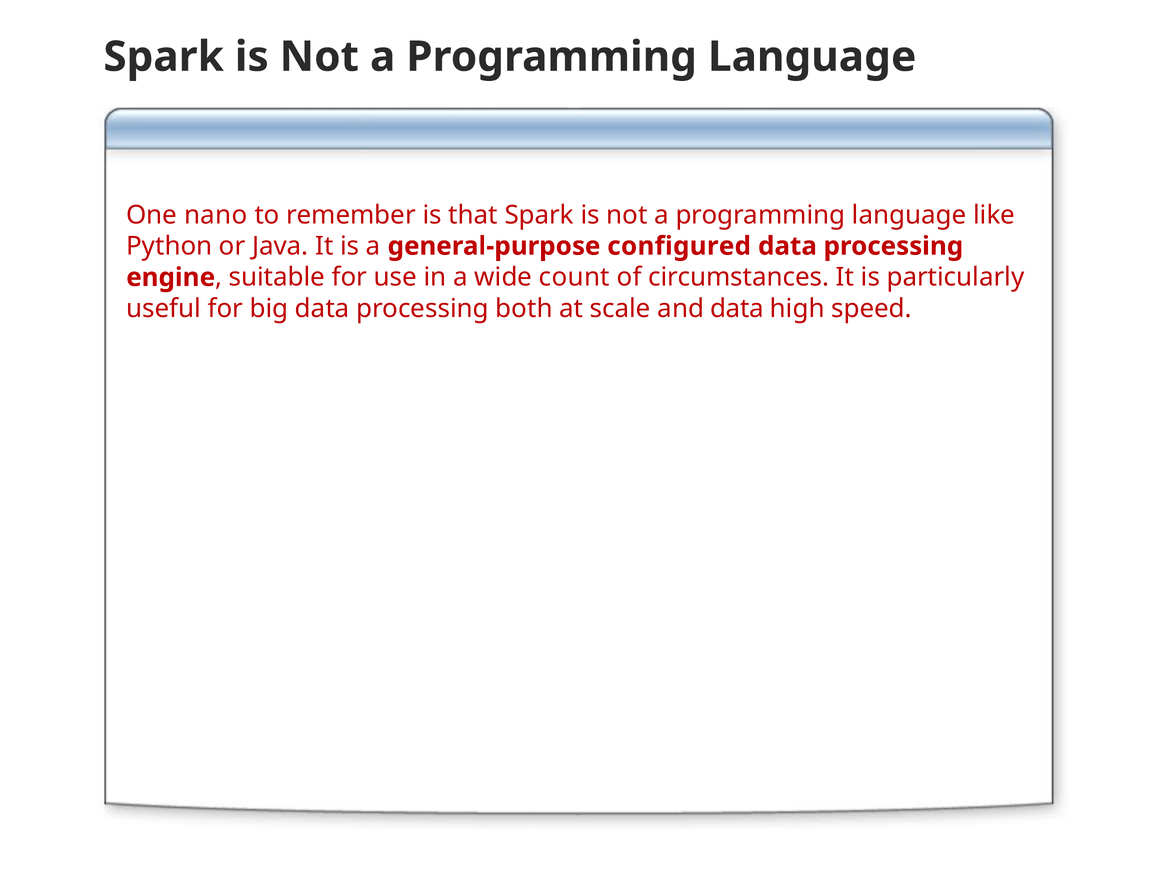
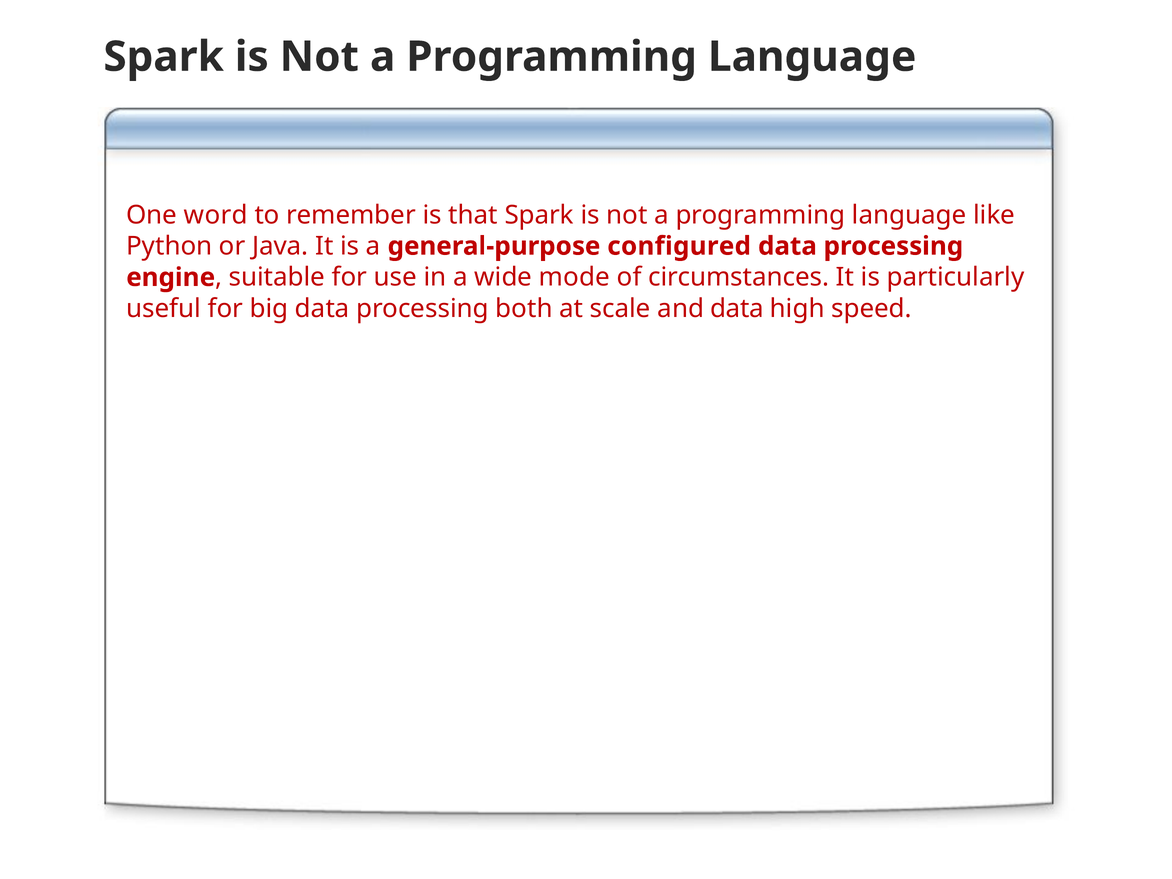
nano: nano -> word
count: count -> mode
